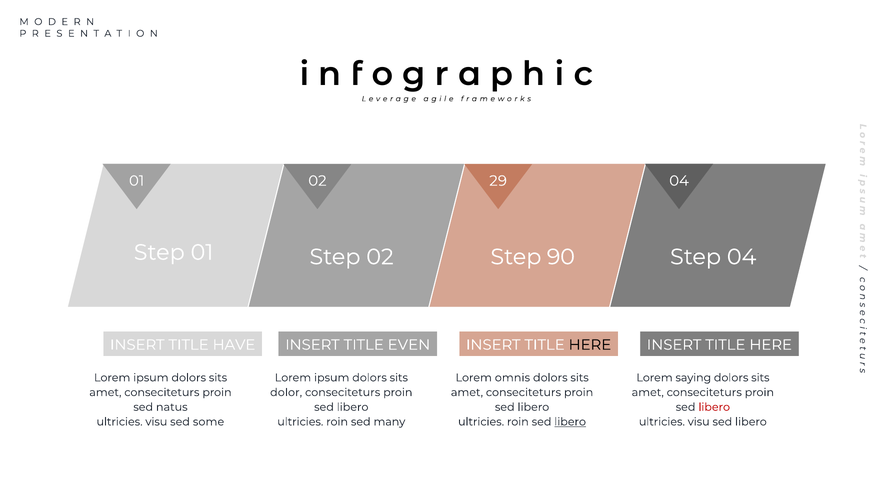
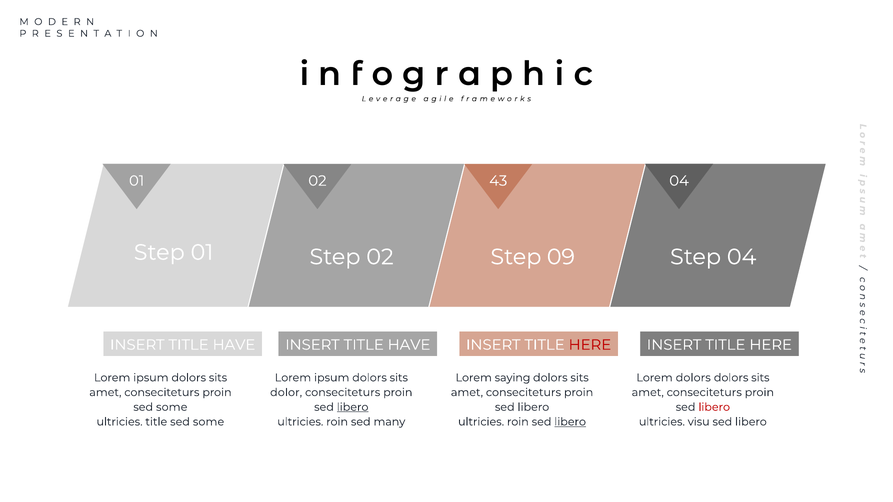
29: 29 -> 43
90: 90 -> 09
EVEN at (409, 345): EVEN -> HAVE
HERE at (590, 345) colour: black -> red
omnis: omnis -> saying
Lorem saying: saying -> dolors
natus at (172, 407): natus -> some
libero at (353, 407) underline: none -> present
visu at (156, 422): visu -> title
